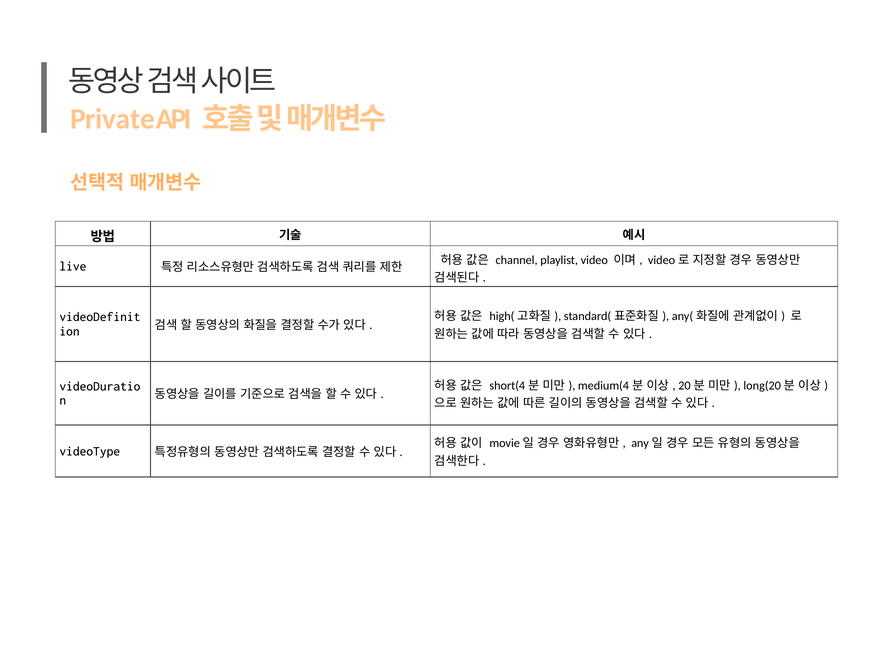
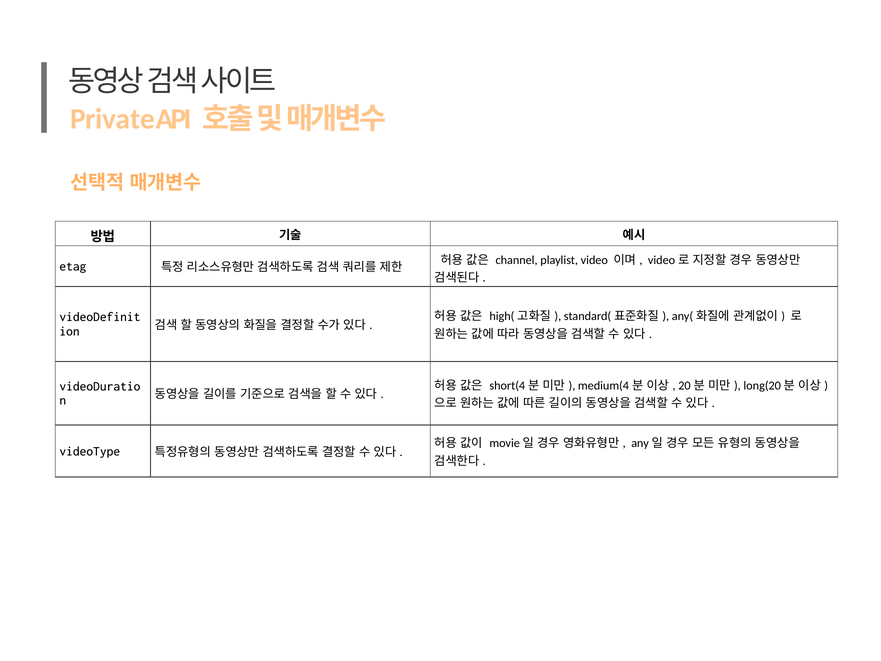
live: live -> etag
